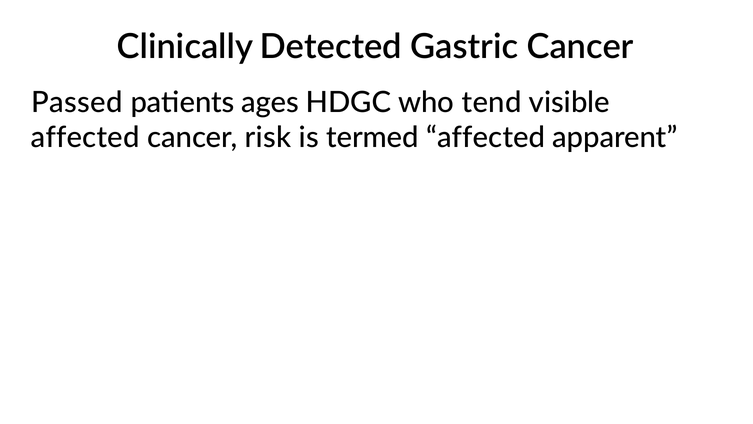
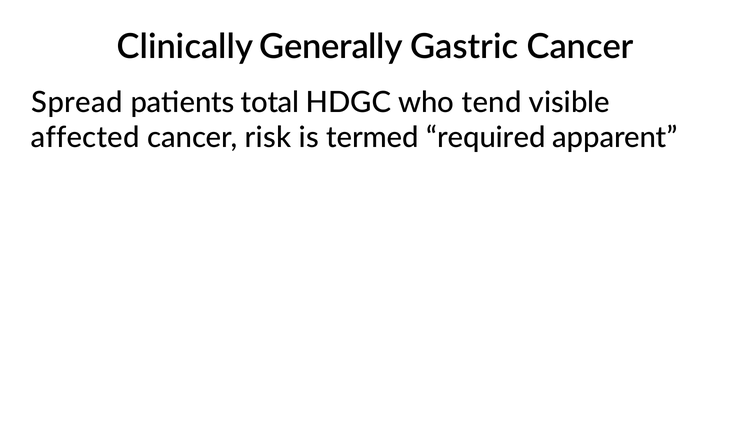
Detected: Detected -> Generally
Passed: Passed -> Spread
ages: ages -> total
termed affected: affected -> required
